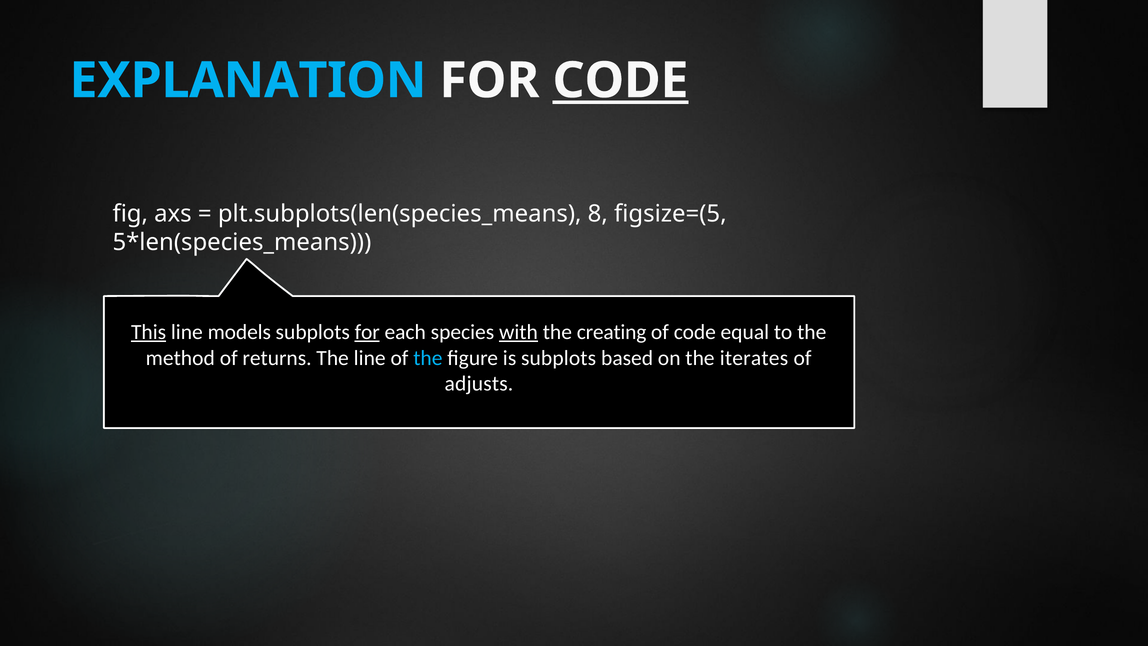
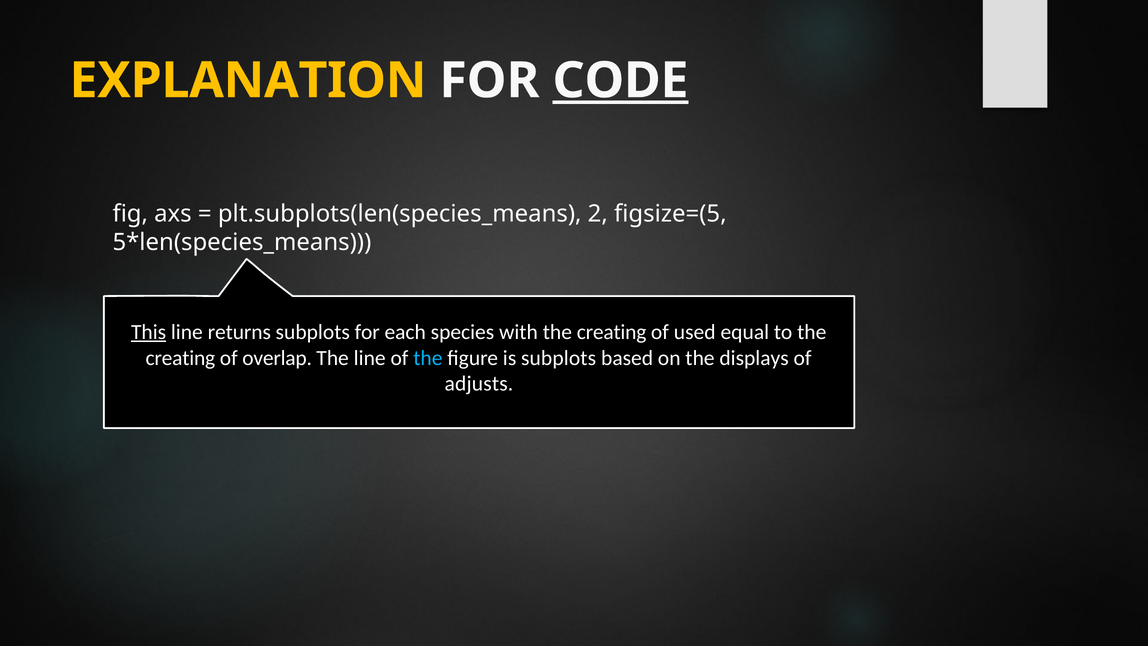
EXPLANATION colour: light blue -> yellow
8: 8 -> 2
models: models -> returns
for at (367, 332) underline: present -> none
with underline: present -> none
of code: code -> used
method at (180, 358): method -> creating
returns: returns -> overlap
iterates: iterates -> displays
